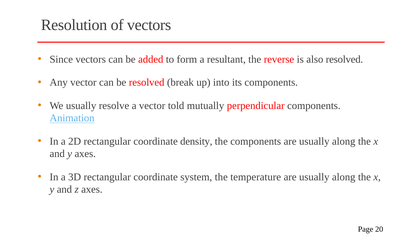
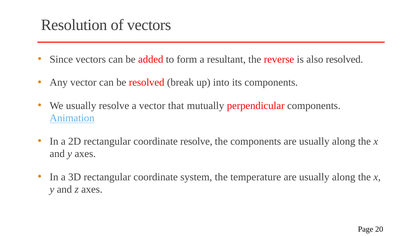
told: told -> that
coordinate density: density -> resolve
